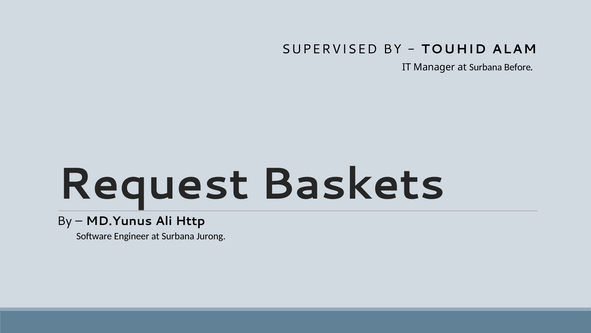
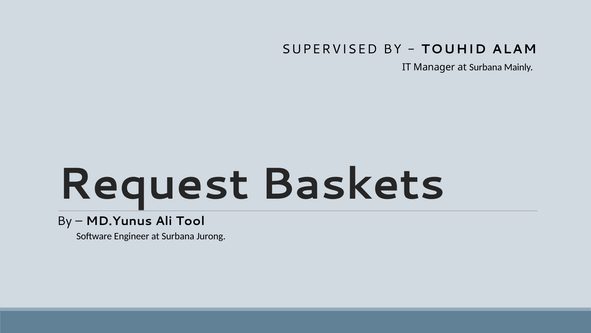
Before: Before -> Mainly
Http: Http -> Tool
